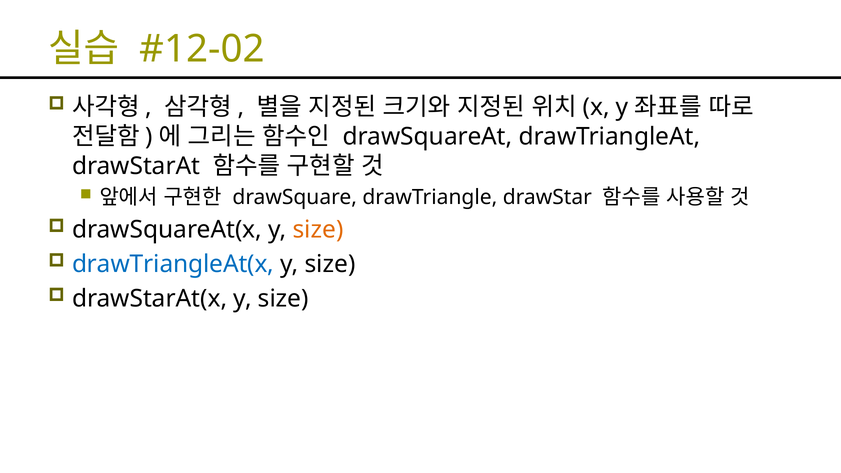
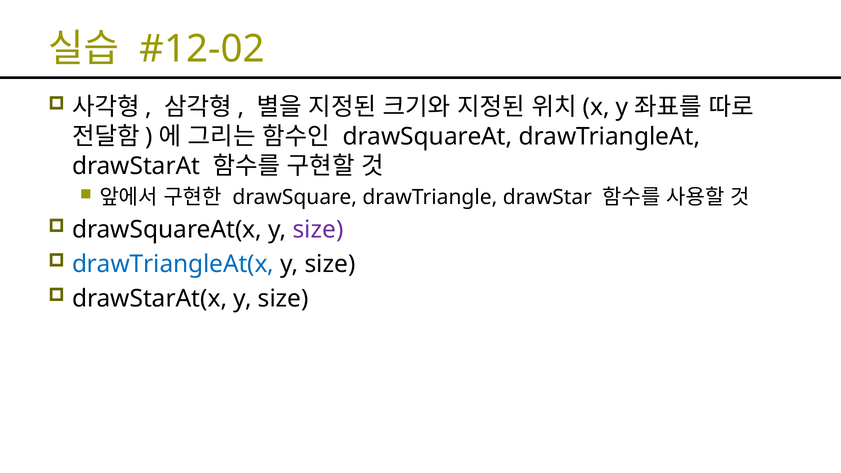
size at (318, 230) colour: orange -> purple
